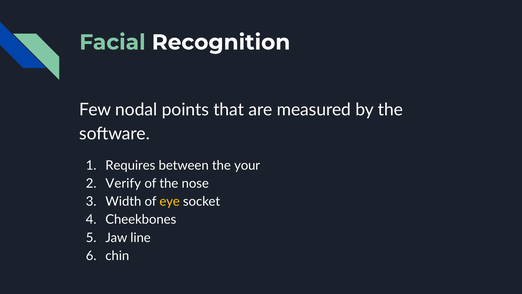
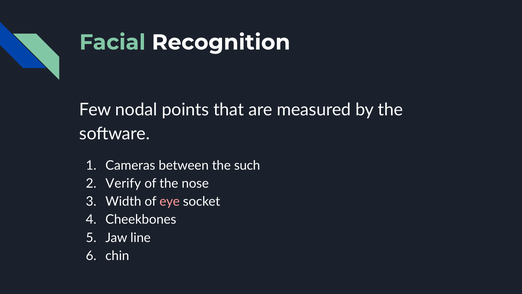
Requires: Requires -> Cameras
your: your -> such
eye colour: yellow -> pink
